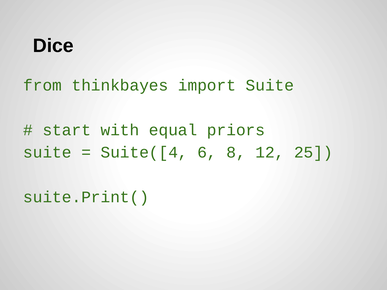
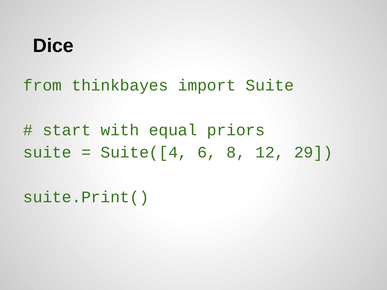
25: 25 -> 29
